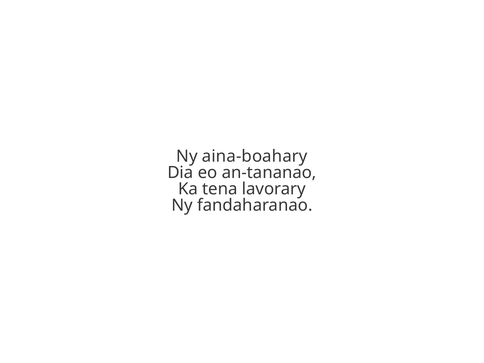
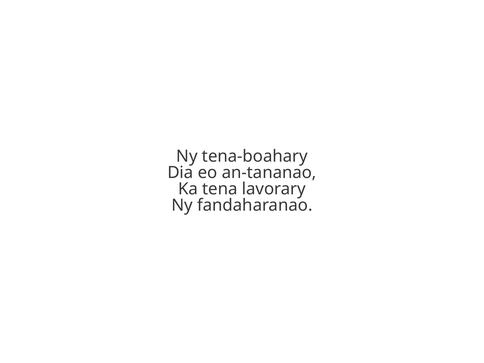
aina-boahary: aina-boahary -> tena-boahary
